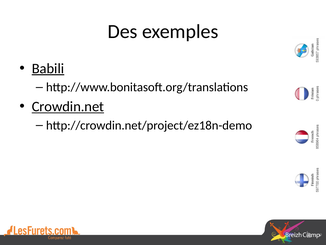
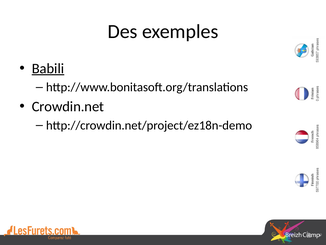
Crowdin.net underline: present -> none
